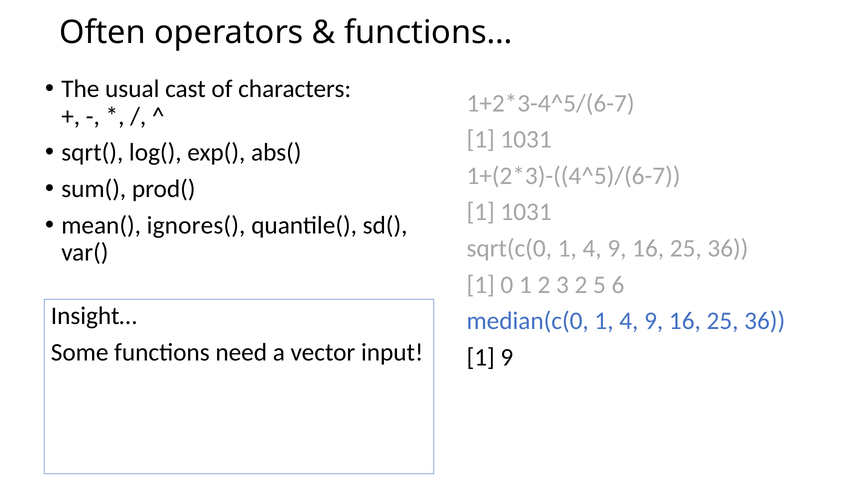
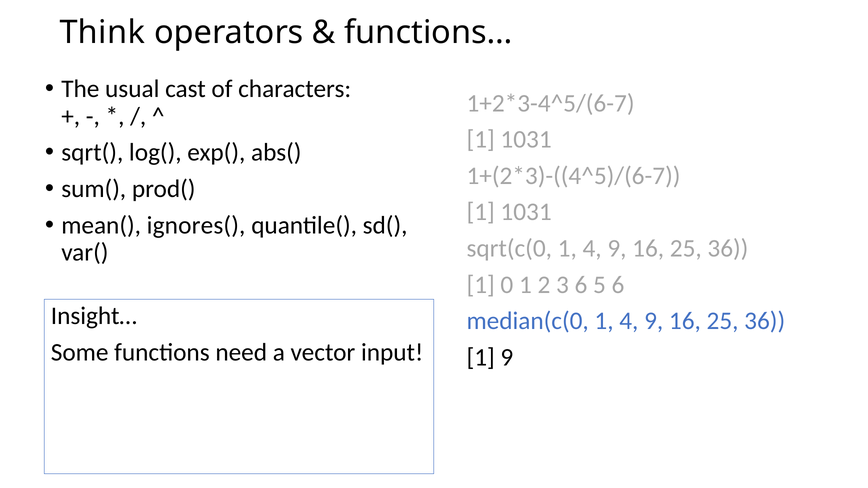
Often: Often -> Think
3 2: 2 -> 6
